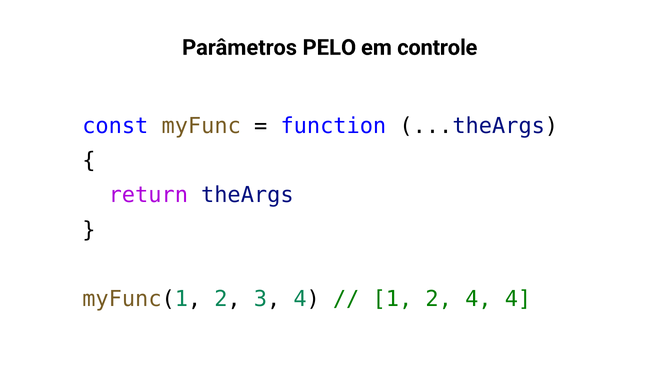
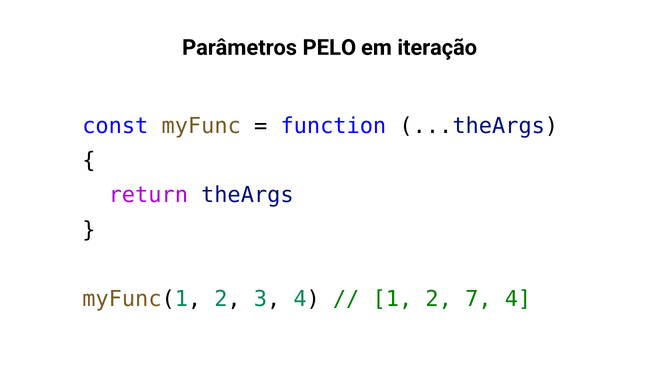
controle: controle -> iteração
2 4: 4 -> 7
